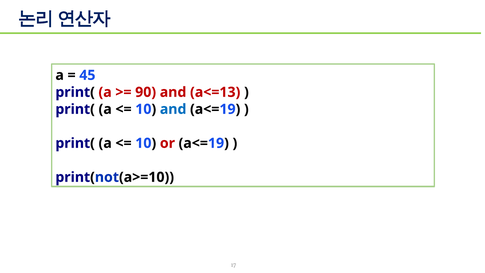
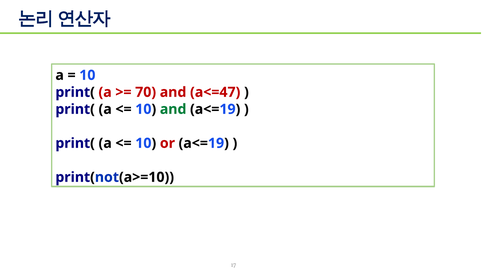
45 at (87, 75): 45 -> 10
90: 90 -> 70
a<=13: a<=13 -> a<=47
and at (173, 109) colour: blue -> green
